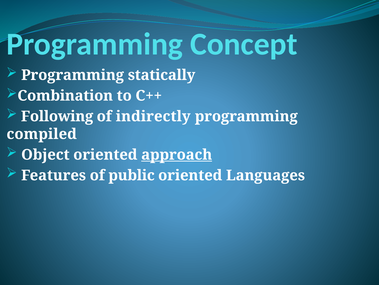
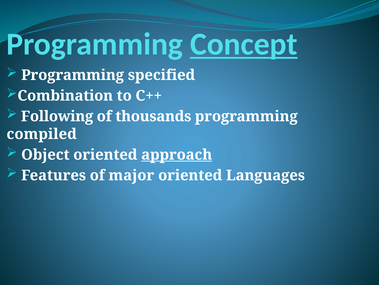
Concept underline: none -> present
statically: statically -> specified
indirectly: indirectly -> thousands
public: public -> major
